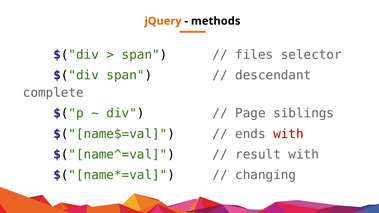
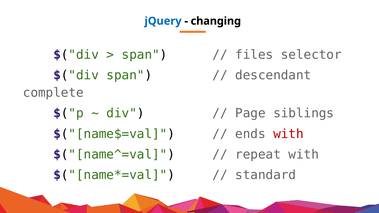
jQuery colour: orange -> blue
methods: methods -> changing
result: result -> repeat
changing: changing -> standard
